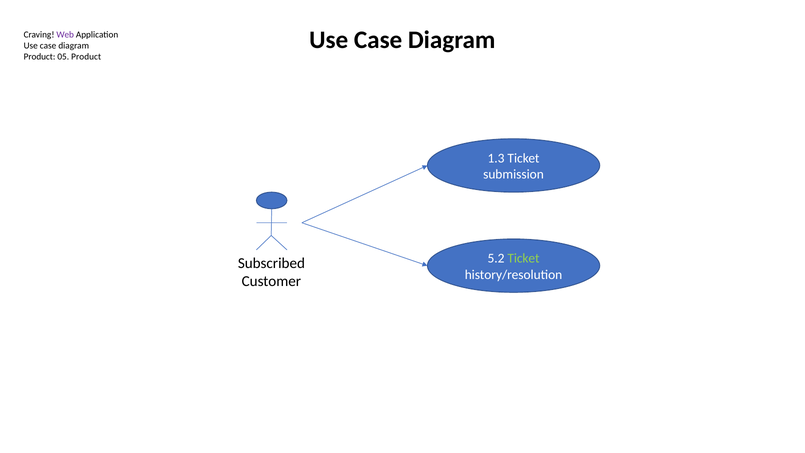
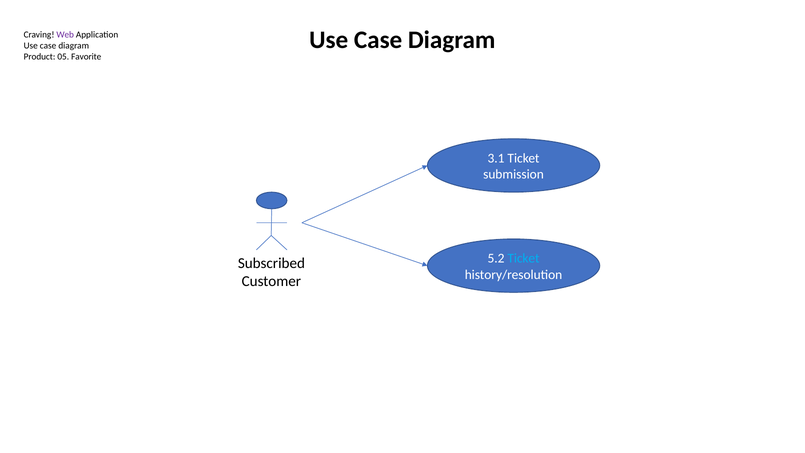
05 Product: Product -> Favorite
1.3: 1.3 -> 3.1
Ticket at (523, 258) colour: light green -> light blue
